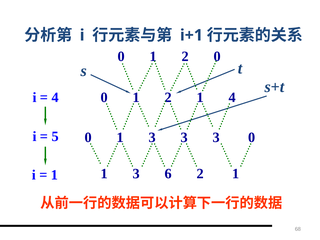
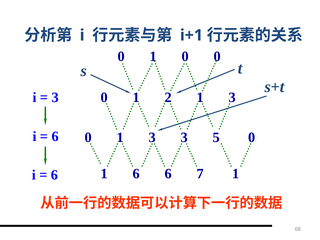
2 at (185, 56): 2 -> 0
4 at (55, 97): 4 -> 3
4 at (232, 97): 4 -> 3
5 at (55, 136): 5 -> 6
3 at (216, 137): 3 -> 5
3 at (136, 174): 3 -> 6
6 2: 2 -> 7
1 at (54, 175): 1 -> 6
